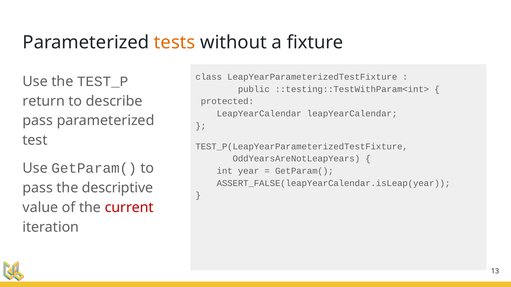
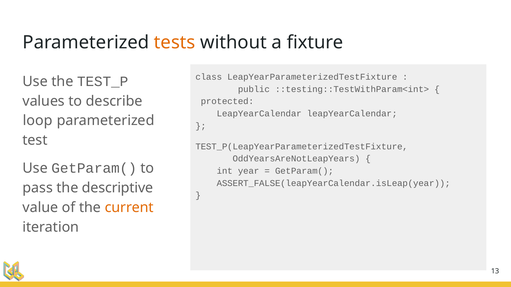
return: return -> values
pass at (38, 121): pass -> loop
current colour: red -> orange
